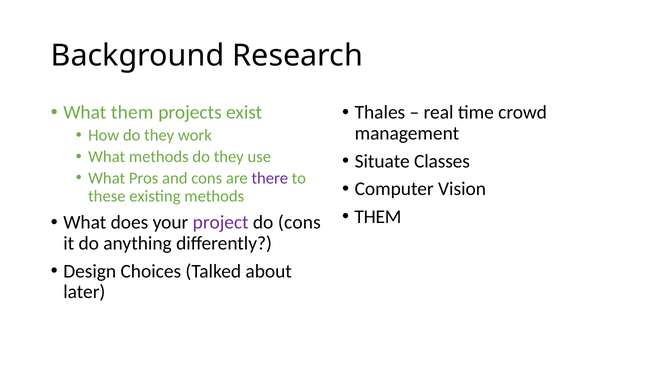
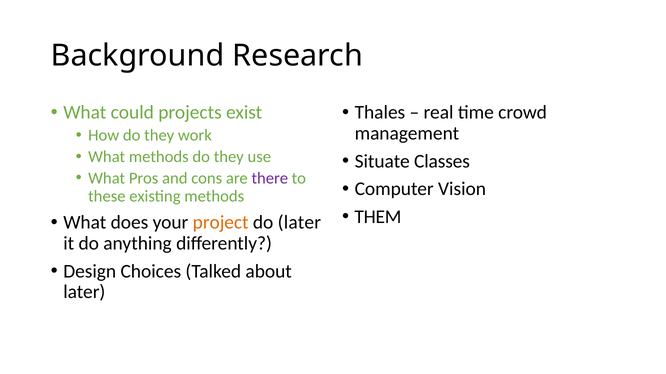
What them: them -> could
project colour: purple -> orange
do cons: cons -> later
